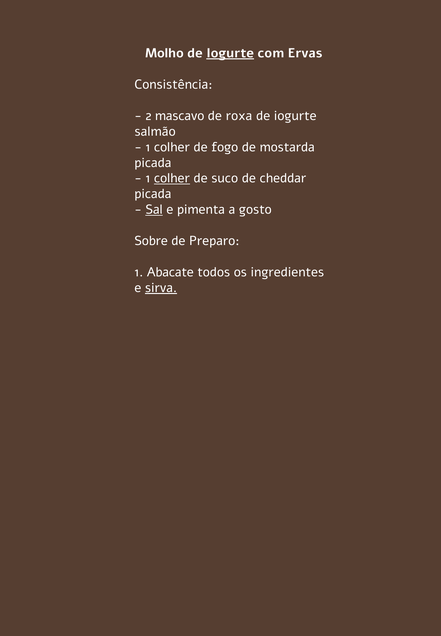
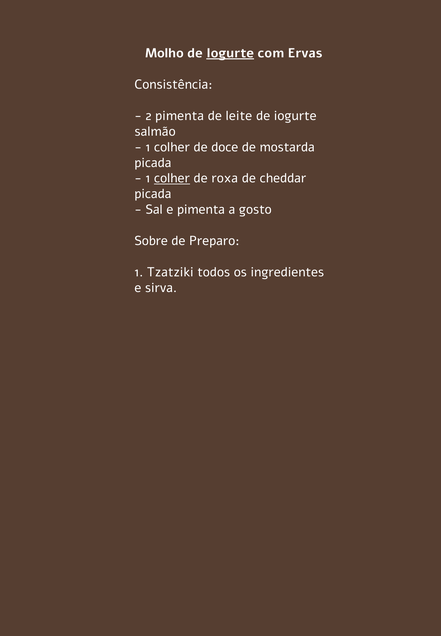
2 mascavo: mascavo -> pimenta
roxa: roxa -> leite
fogo: fogo -> doce
suco: suco -> roxa
Sal underline: present -> none
Abacate: Abacate -> Tzatziki
sirva underline: present -> none
